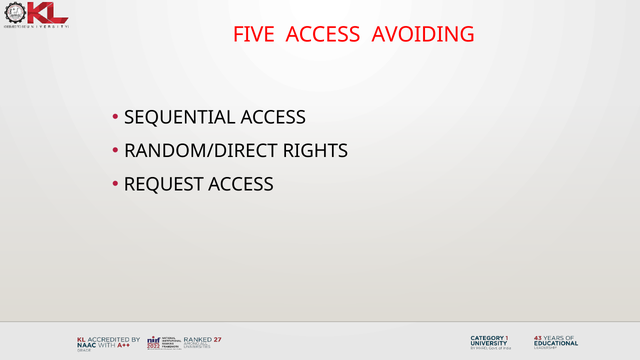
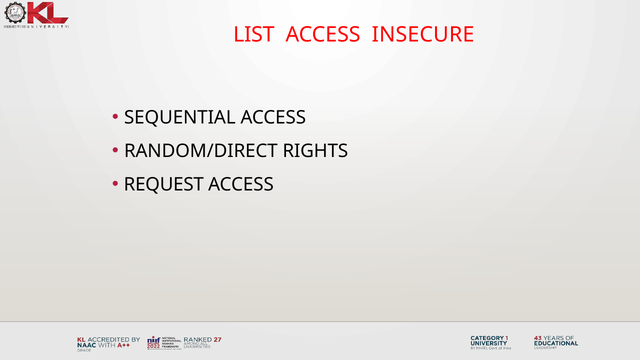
FIVE: FIVE -> LIST
AVOIDING: AVOIDING -> INSECURE
